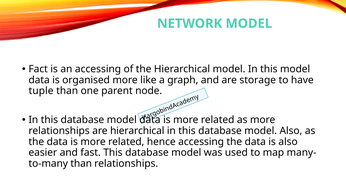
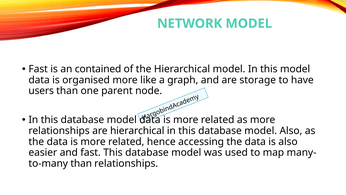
Fact at (38, 69): Fact -> Fast
an accessing: accessing -> contained
tuple: tuple -> users
